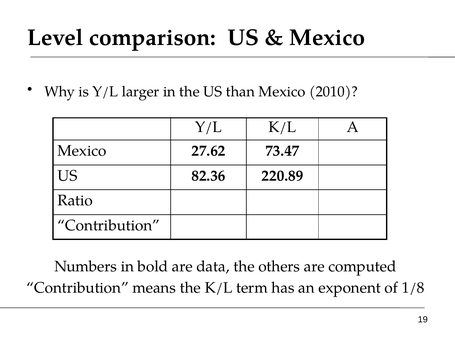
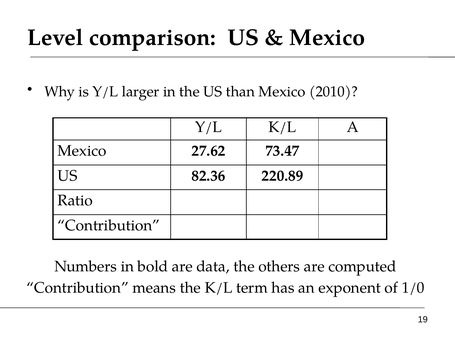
1/8: 1/8 -> 1/0
